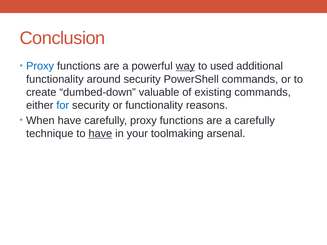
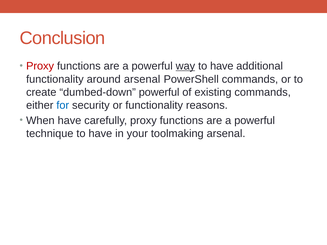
Proxy at (40, 66) colour: blue -> red
used at (222, 66): used -> have
around security: security -> arsenal
dumbed-down valuable: valuable -> powerful
carefully at (255, 121): carefully -> powerful
have at (100, 134) underline: present -> none
